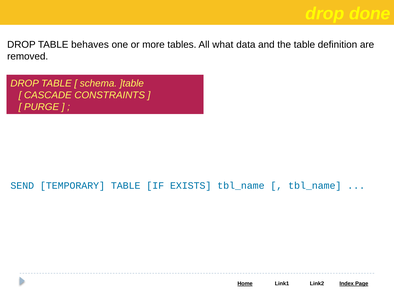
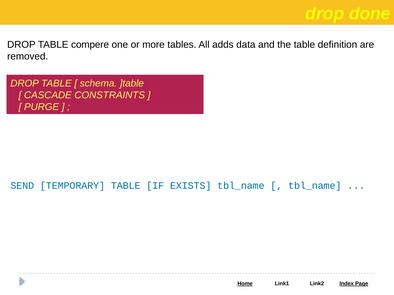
behaves: behaves -> compere
what: what -> adds
